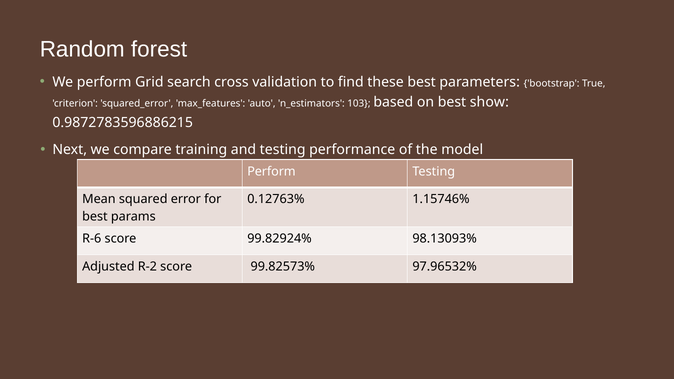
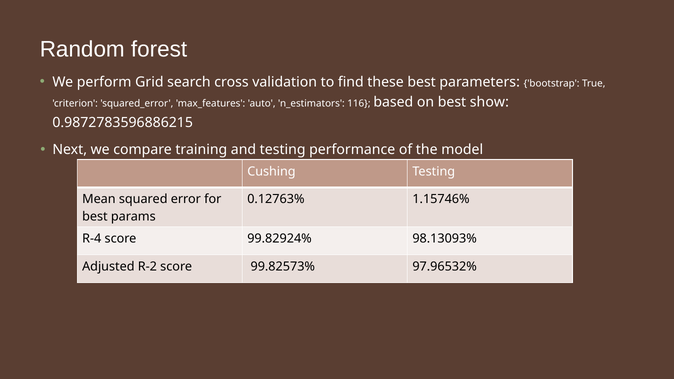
103: 103 -> 116
Perform at (271, 171): Perform -> Cushing
R-6: R-6 -> R-4
